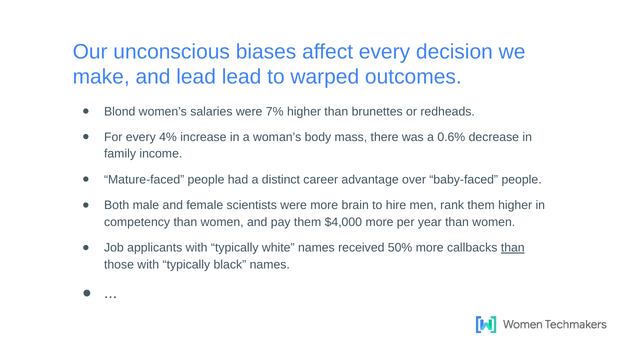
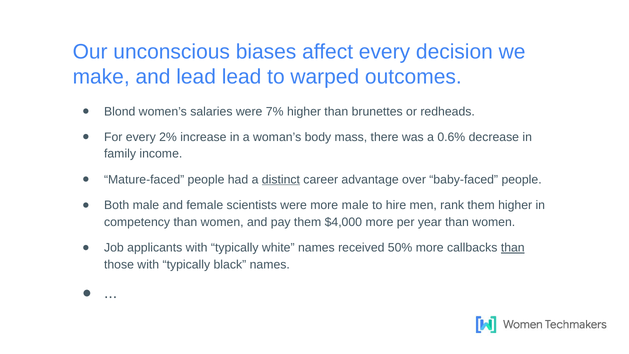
4%: 4% -> 2%
distinct underline: none -> present
more brain: brain -> male
